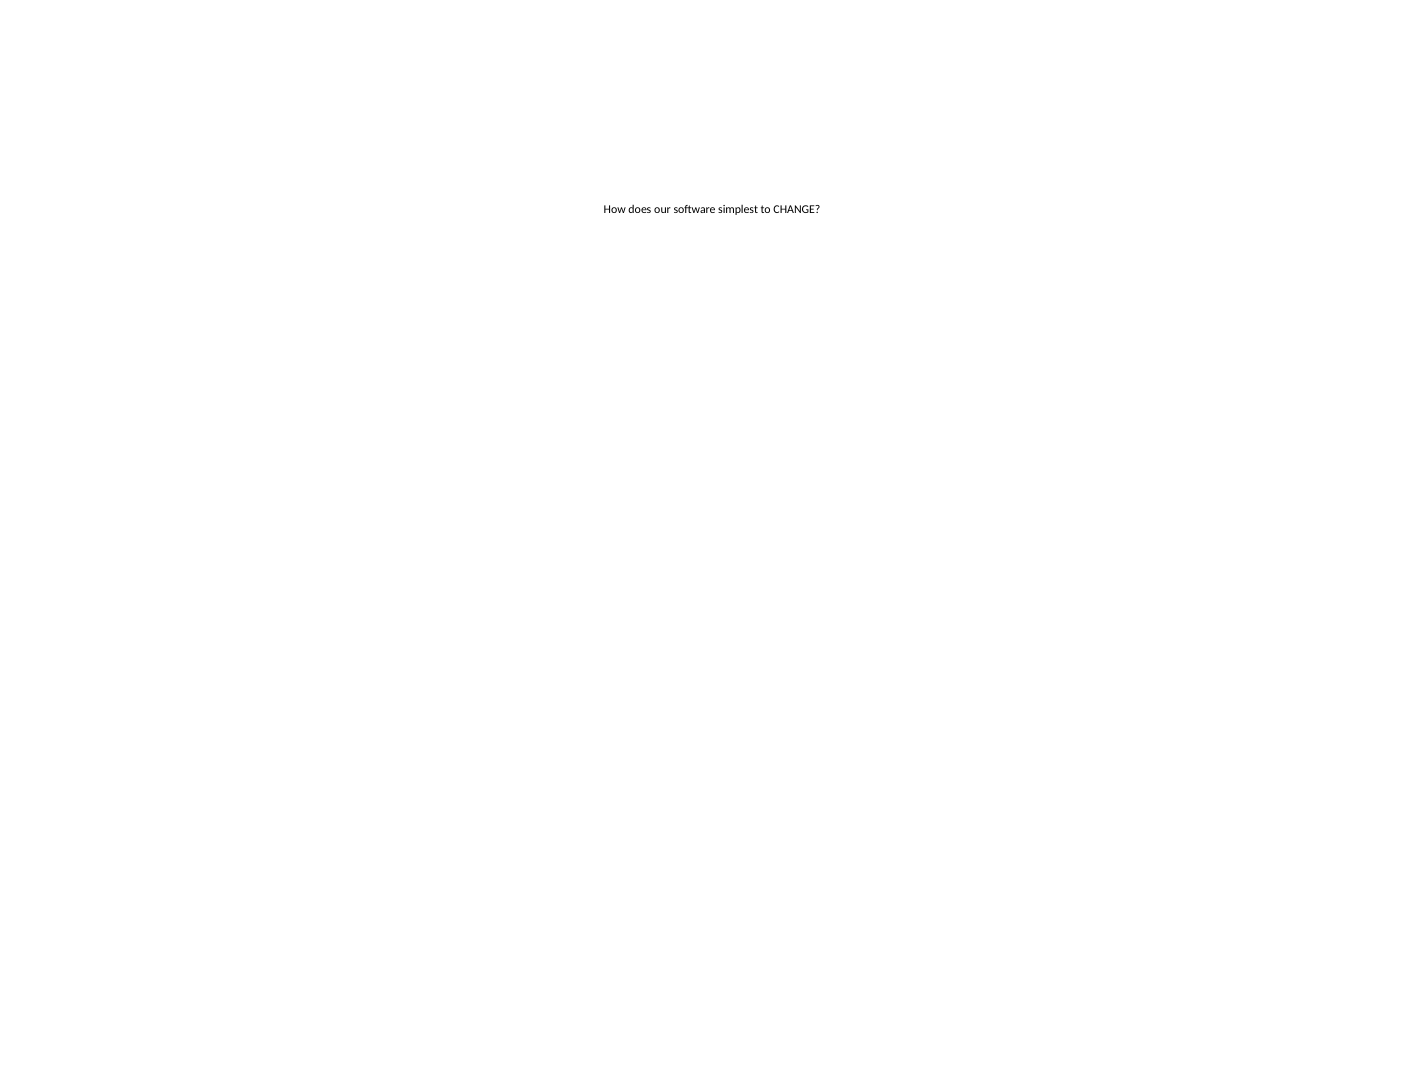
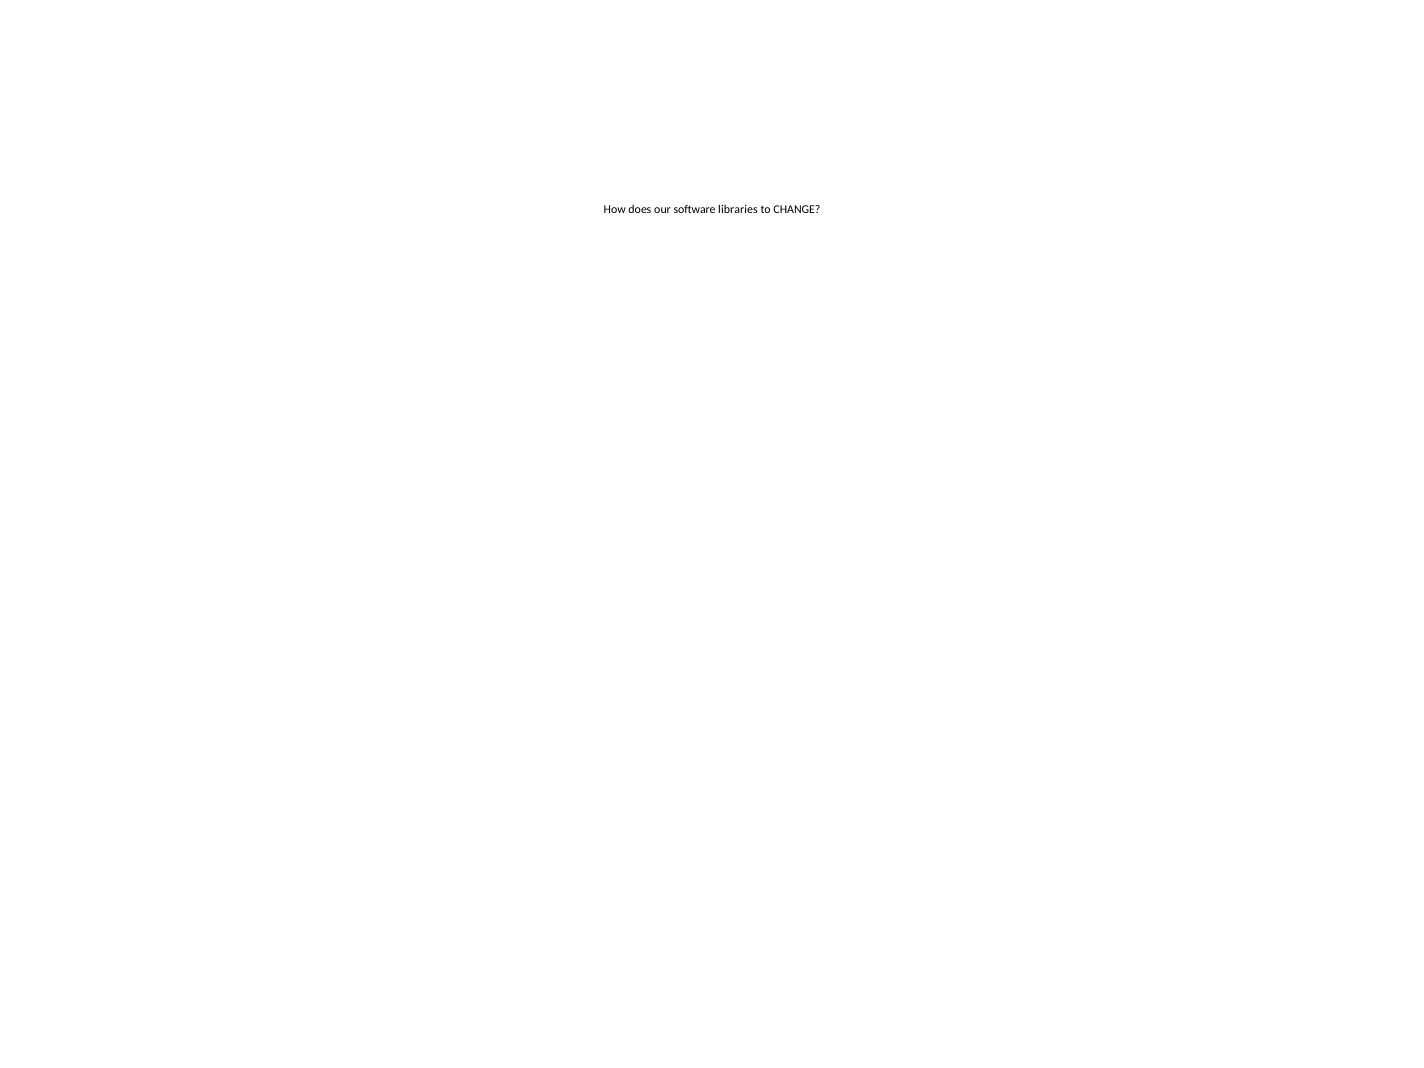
simplest: simplest -> libraries
